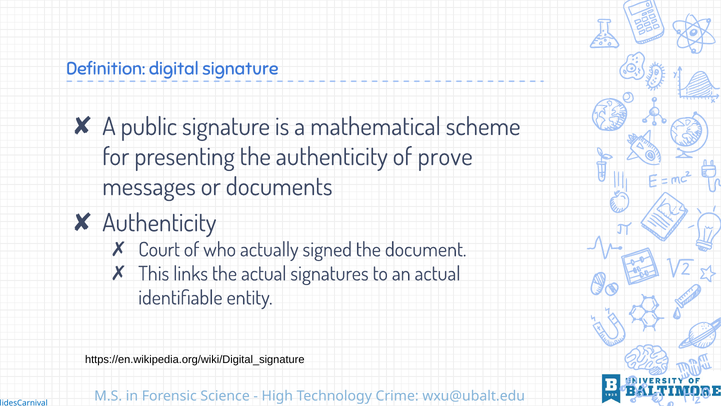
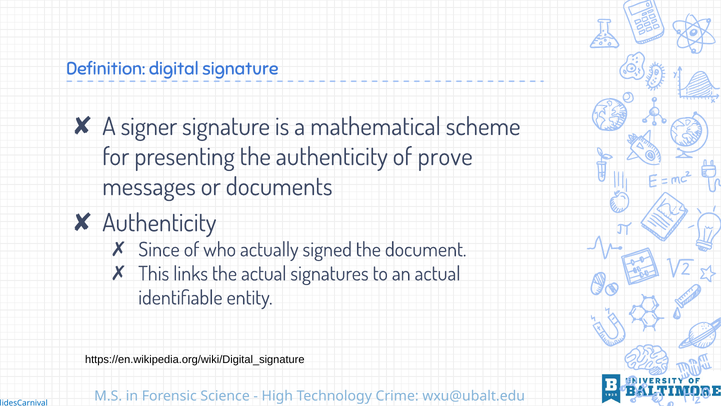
public: public -> signer
Court: Court -> Since
